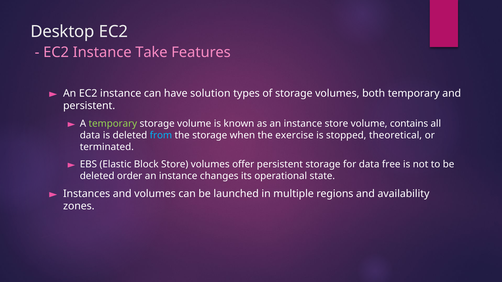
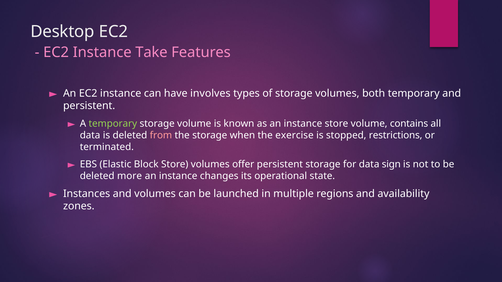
solution: solution -> involves
from colour: light blue -> pink
theoretical: theoretical -> restrictions
free: free -> sign
order: order -> more
